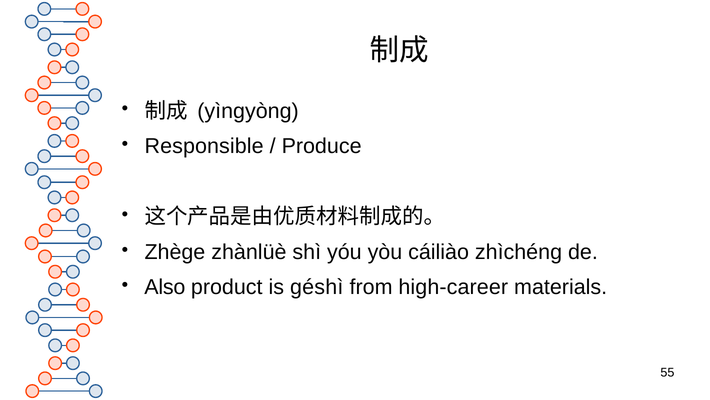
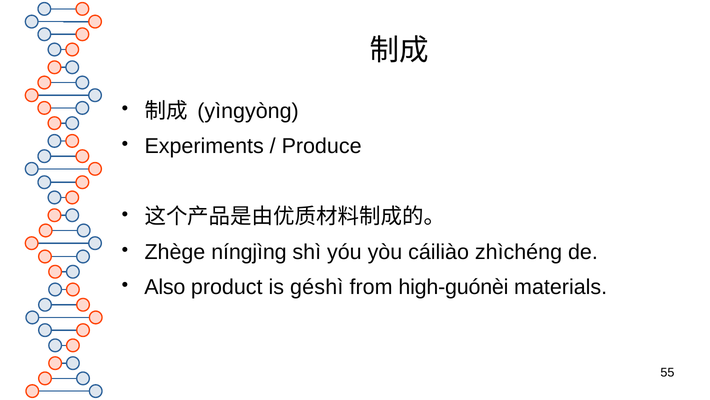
Responsible: Responsible -> Experiments
zhànlüè: zhànlüè -> níngjìng
high-career: high-career -> high-guónèi
